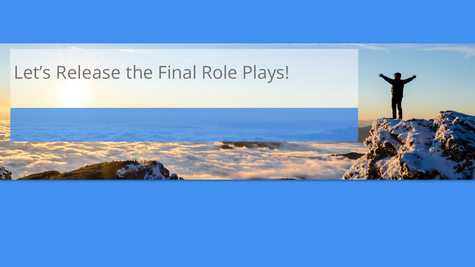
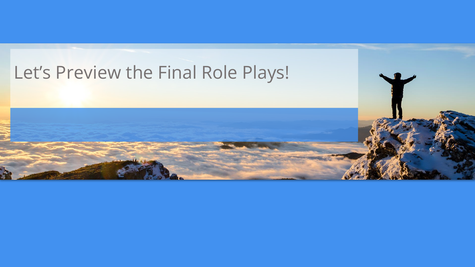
Release: Release -> Preview
